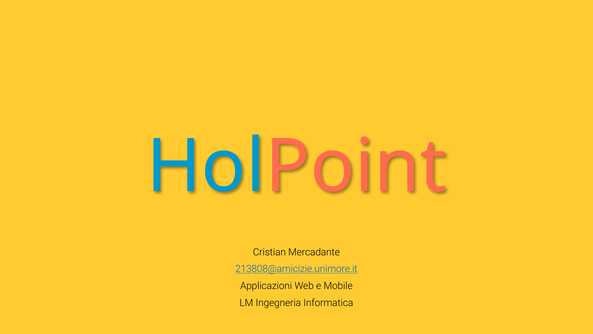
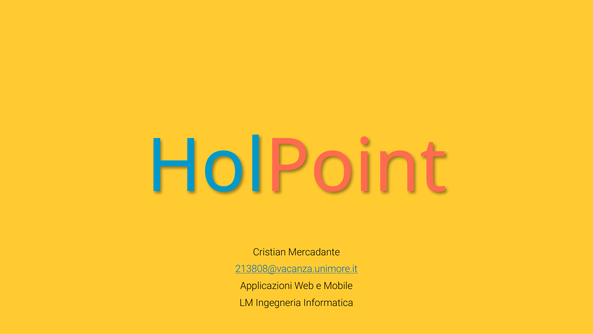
213808@amicizie.unimore.it: 213808@amicizie.unimore.it -> 213808@vacanza.unimore.it
